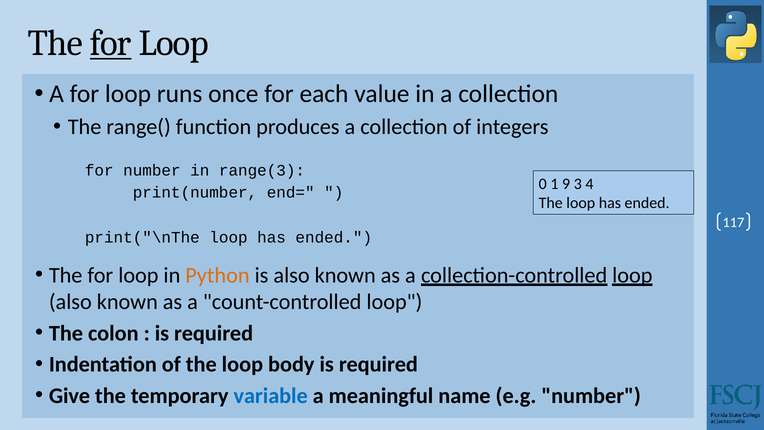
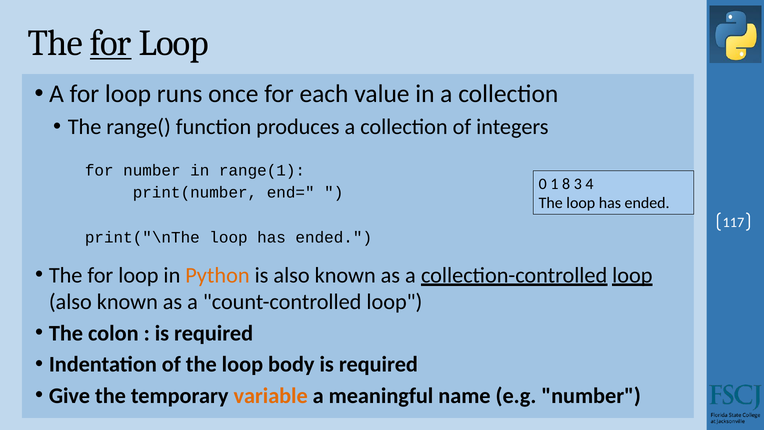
range(3: range(3 -> range(1
9: 9 -> 8
variable colour: blue -> orange
